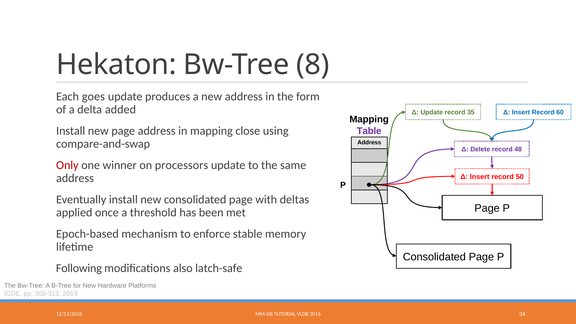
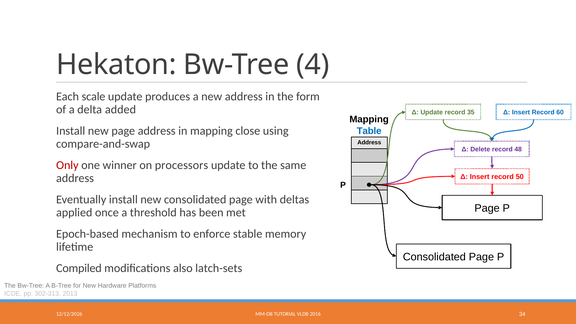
8: 8 -> 4
goes: goes -> scale
Table colour: purple -> blue
Following: Following -> Compiled
latch-safe: latch-safe -> latch-sets
